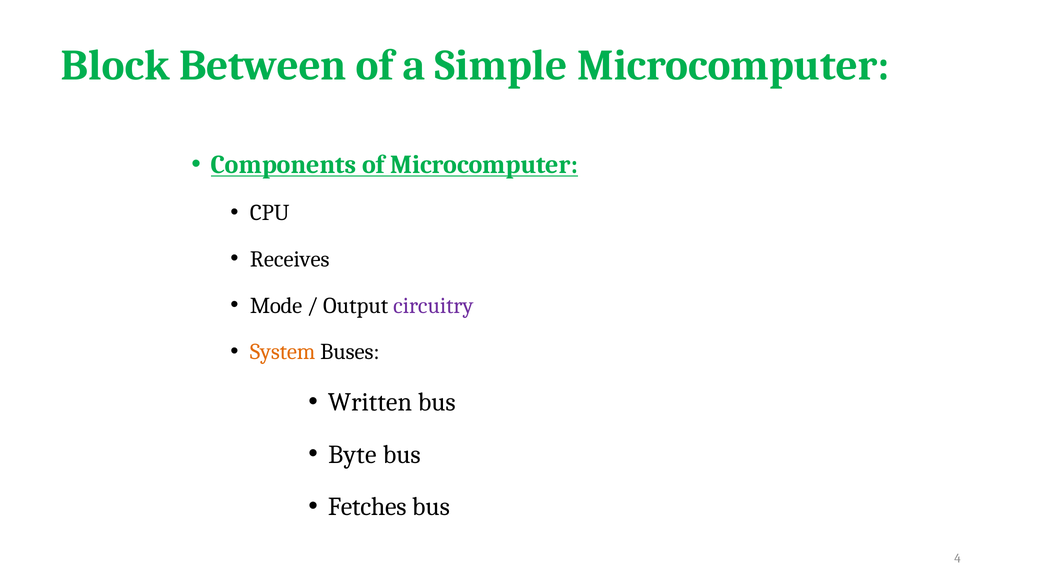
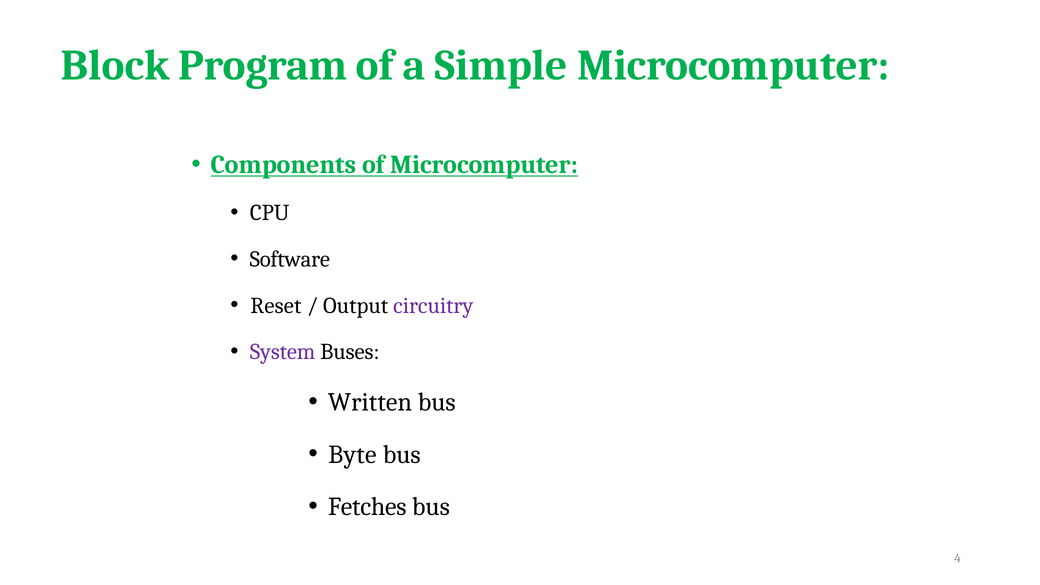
Between: Between -> Program
Receives: Receives -> Software
Mode: Mode -> Reset
System colour: orange -> purple
